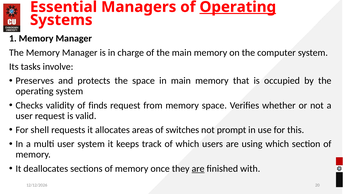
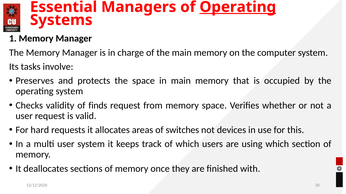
shell: shell -> hard
prompt: prompt -> devices
are at (198, 169) underline: present -> none
